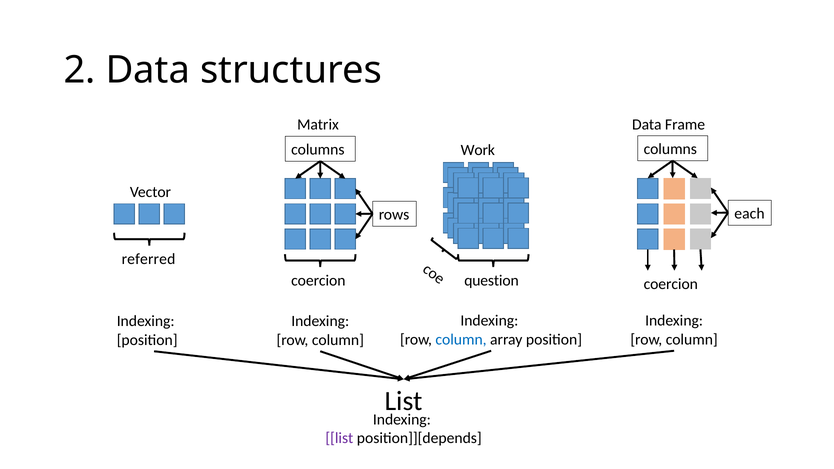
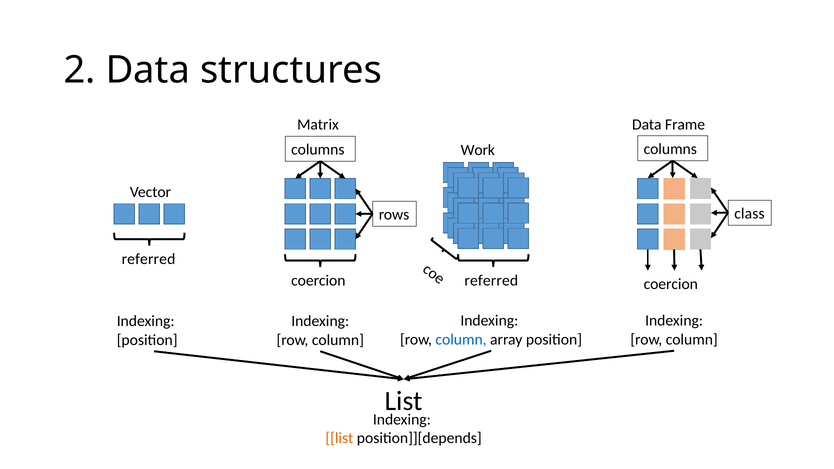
each: each -> class
coercion question: question -> referred
list at (339, 438) colour: purple -> orange
